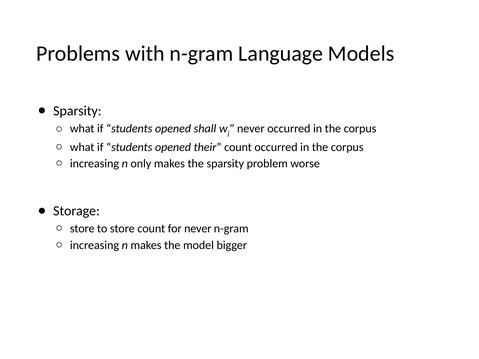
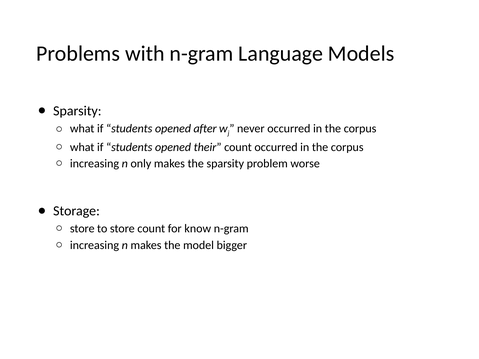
shall: shall -> after
for never: never -> know
